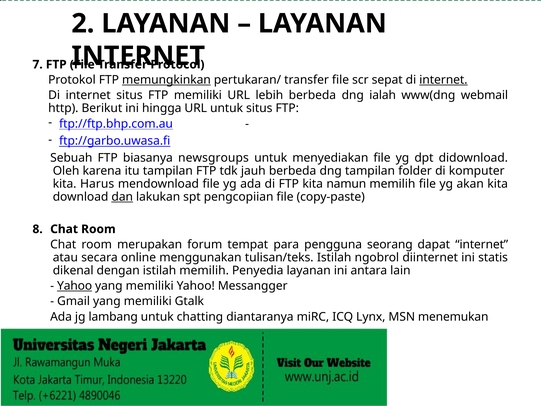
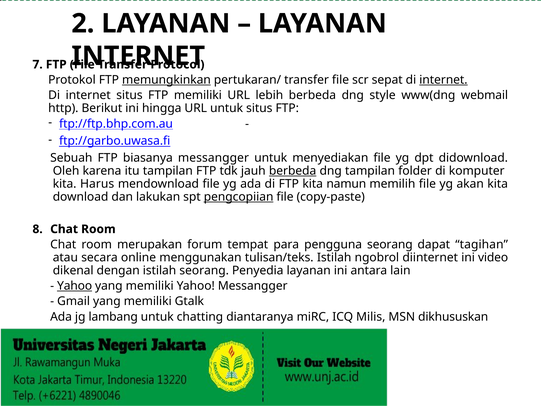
ialah: ialah -> style
biasanya newsgroups: newsgroups -> messangger
berbeda at (293, 171) underline: none -> present
dan underline: present -> none
pengcopiian underline: none -> present
dapat internet: internet -> tagihan
statis: statis -> video
istilah memilih: memilih -> seorang
Lynx: Lynx -> Milis
menemukan: menemukan -> dikhususkan
